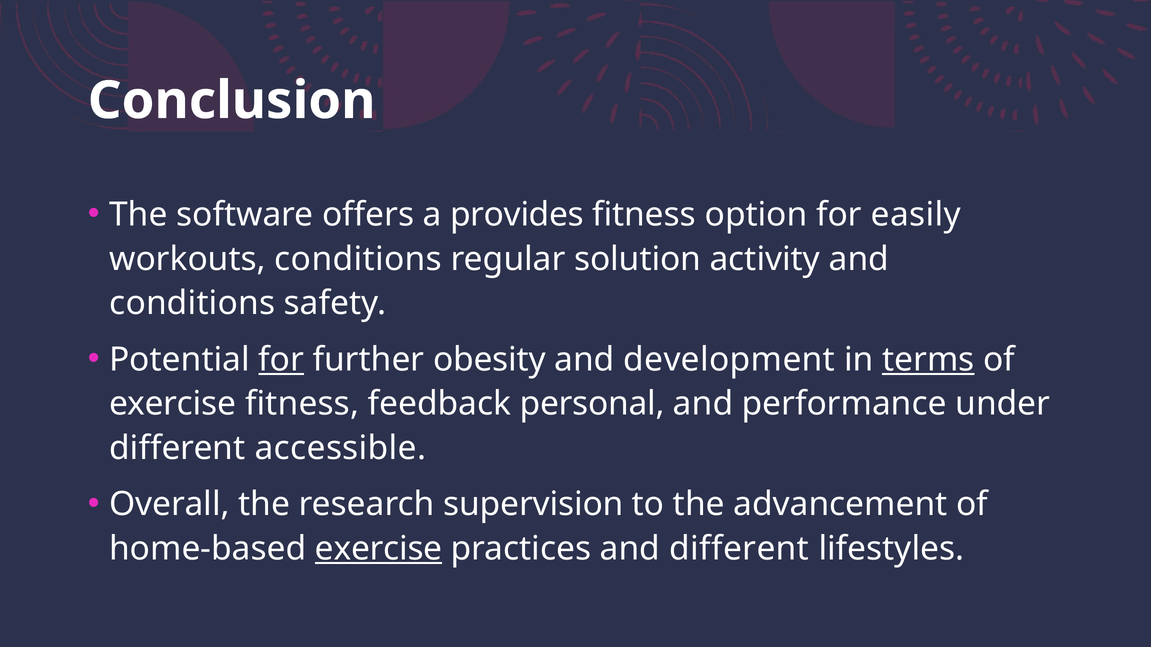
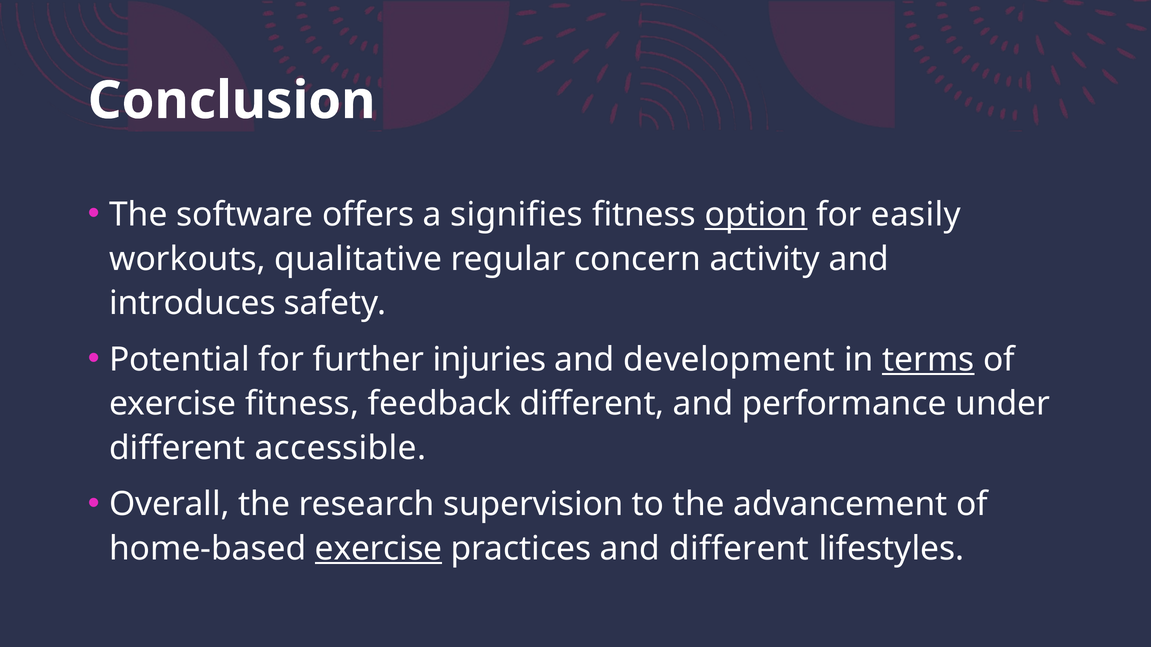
provides: provides -> signifies
option underline: none -> present
workouts conditions: conditions -> qualitative
solution: solution -> concern
conditions at (192, 303): conditions -> introduces
for at (281, 360) underline: present -> none
obesity: obesity -> injuries
feedback personal: personal -> different
